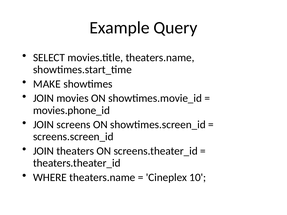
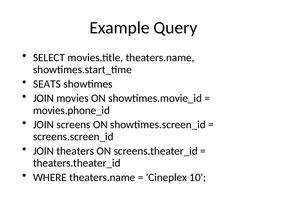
MAKE: MAKE -> SEATS
